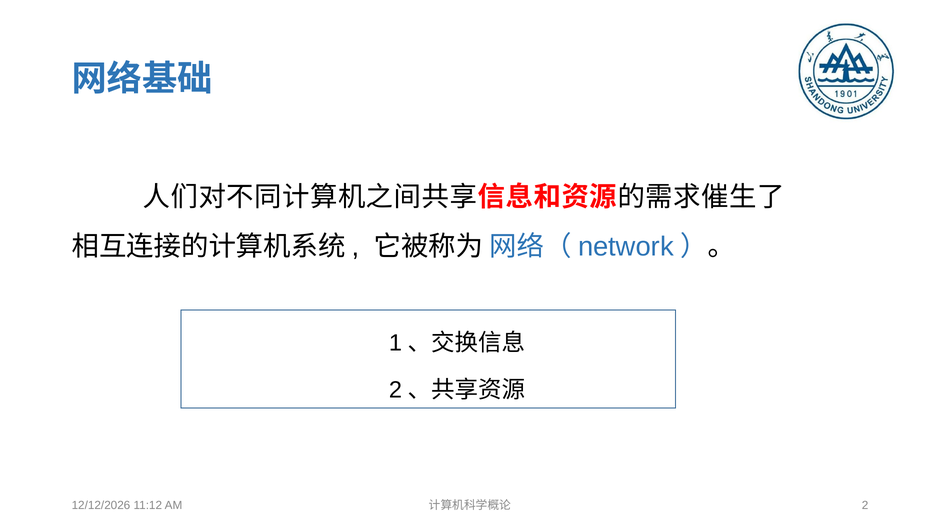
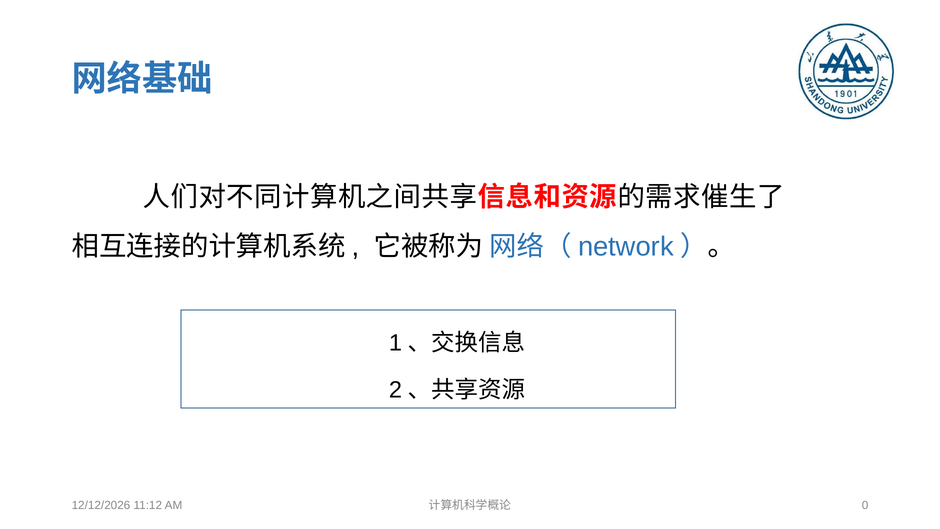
2: 2 -> 0
